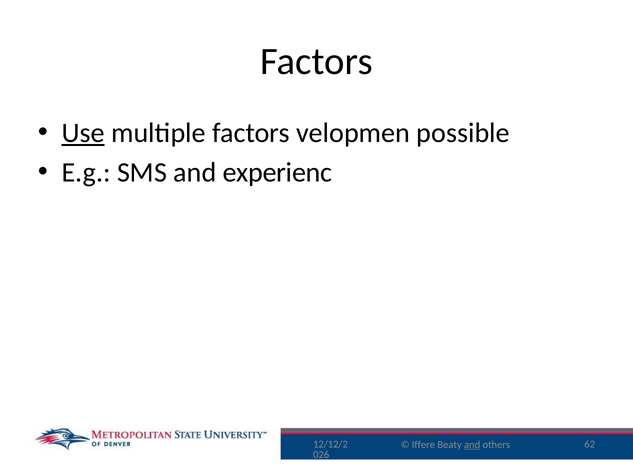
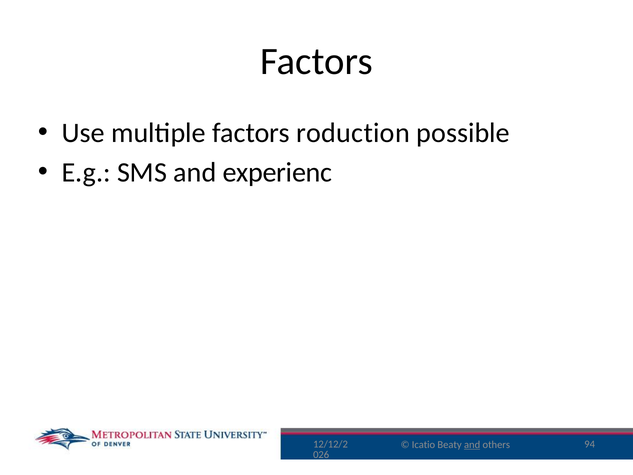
Use underline: present -> none
velopmen: velopmen -> roduction
Iffere: Iffere -> Icatio
62: 62 -> 94
